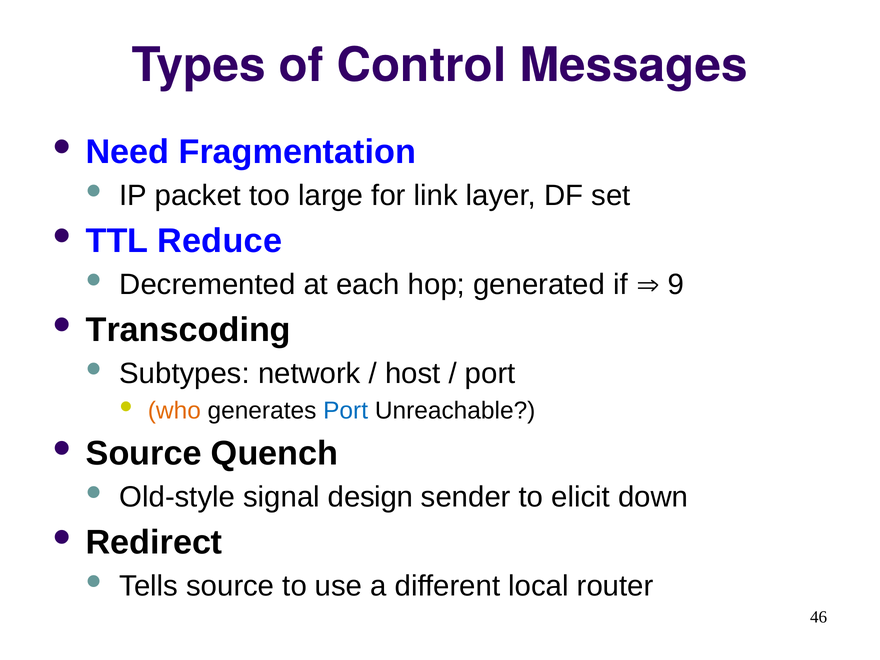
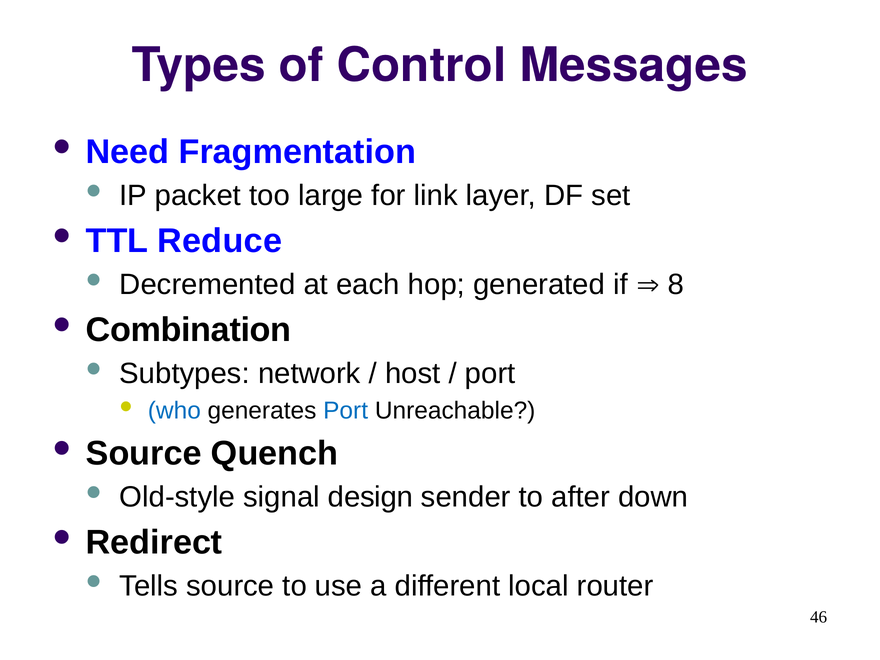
9: 9 -> 8
Transcoding: Transcoding -> Combination
who colour: orange -> blue
elicit: elicit -> after
